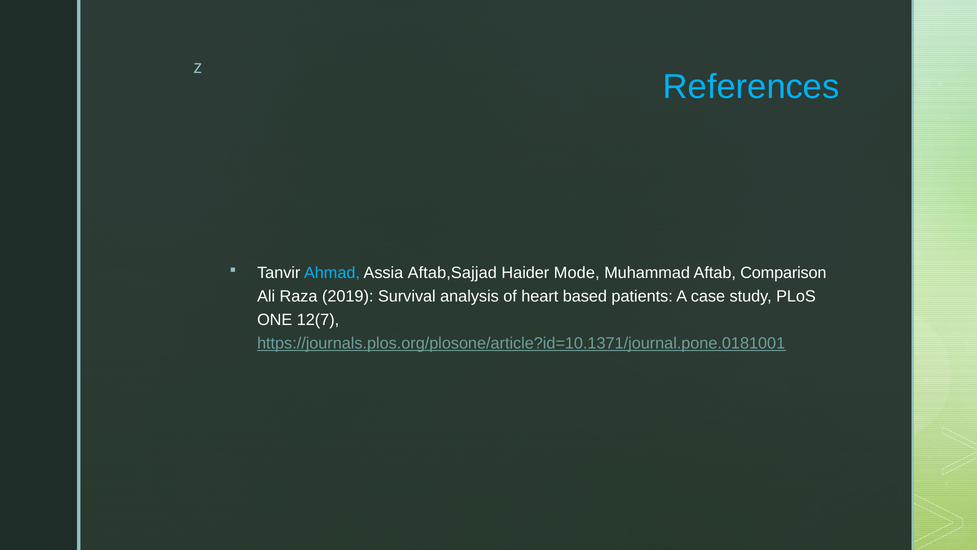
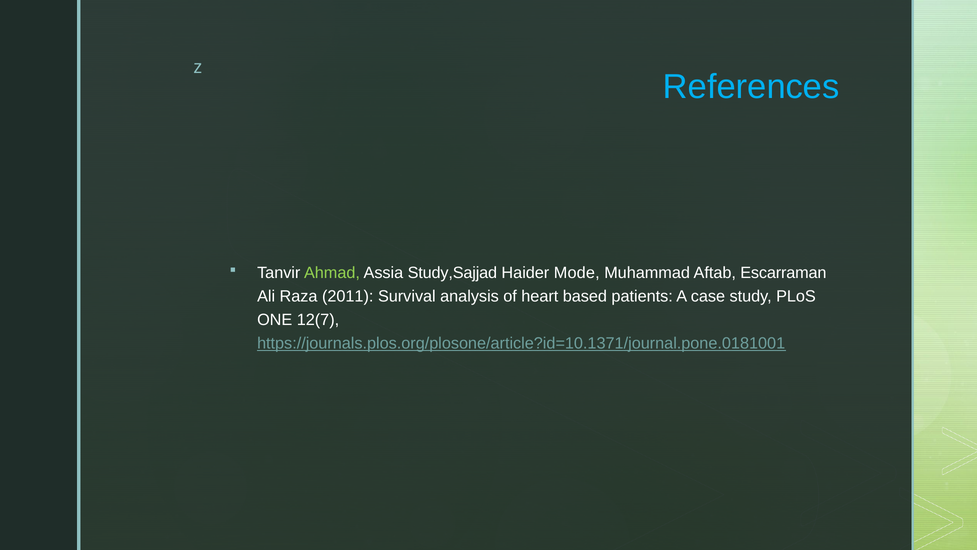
Ahmad colour: light blue -> light green
Aftab,Sajjad: Aftab,Sajjad -> Study,Sajjad
Comparison: Comparison -> Escarraman
2019: 2019 -> 2011
